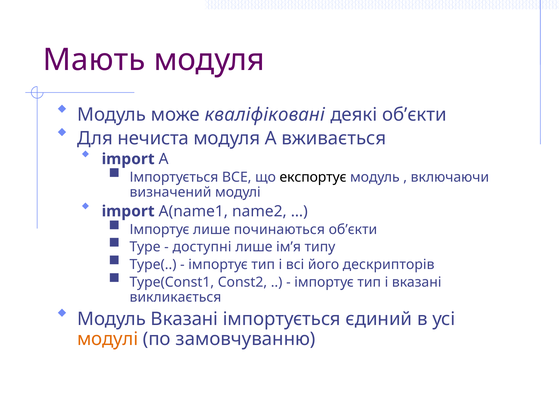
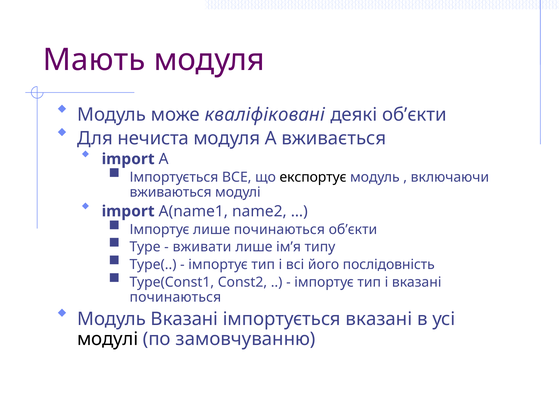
визначений: визначений -> вживаються
доступні: доступні -> вживати
дескрипторів: дескрипторів -> послідовність
викликається at (175, 298): викликається -> починаються
імпортується єдиний: єдиний -> вказані
модулі at (108, 339) colour: orange -> black
